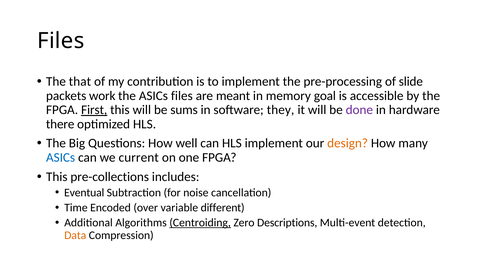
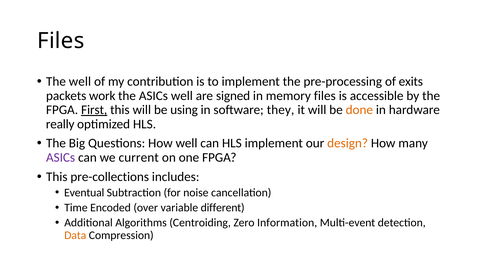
The that: that -> well
slide: slide -> exits
ASICs files: files -> well
meant: meant -> signed
memory goal: goal -> files
sums: sums -> using
done colour: purple -> orange
there: there -> really
ASICs at (61, 157) colour: blue -> purple
Centroiding underline: present -> none
Descriptions: Descriptions -> Information
